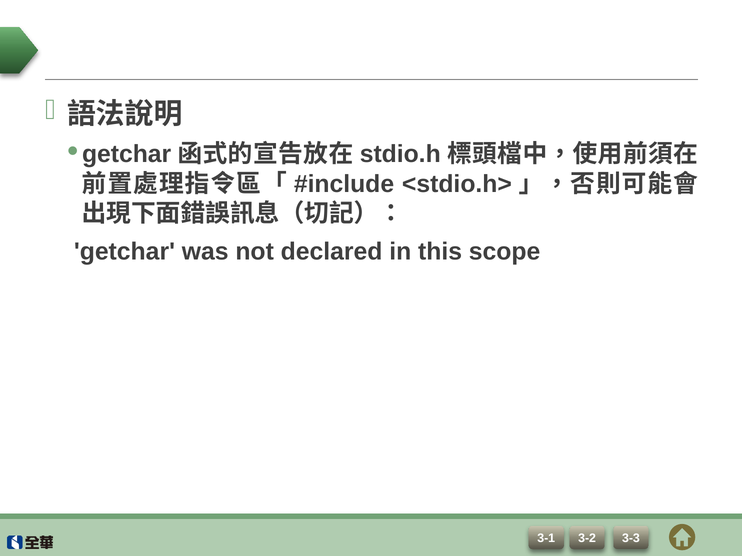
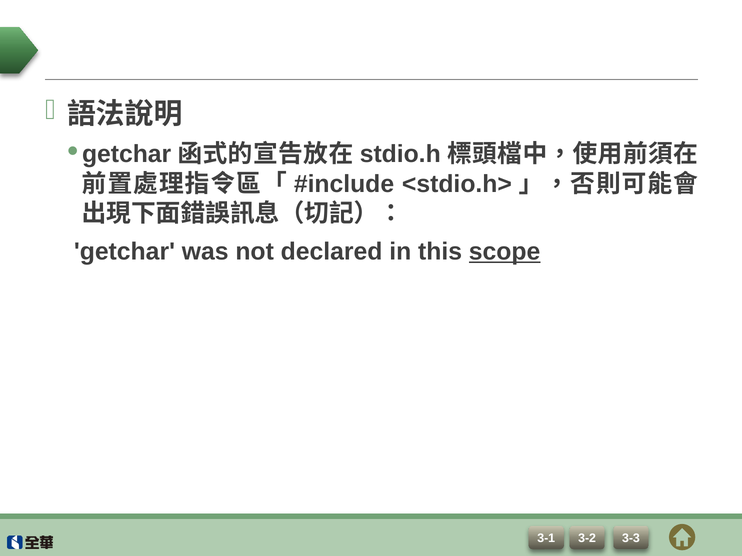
scope underline: none -> present
